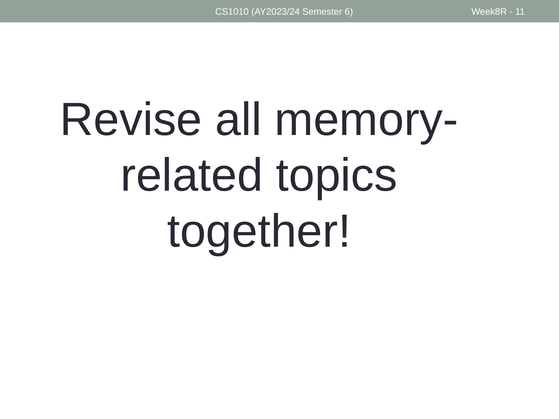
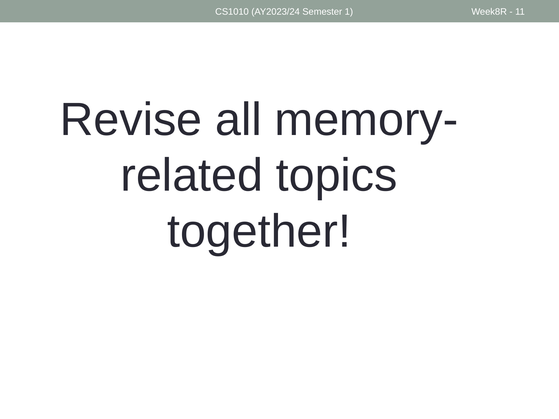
6: 6 -> 1
